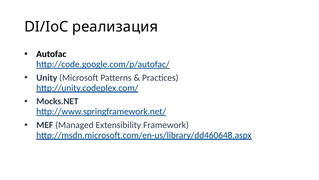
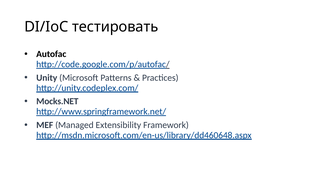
реализация: реализация -> тестировать
